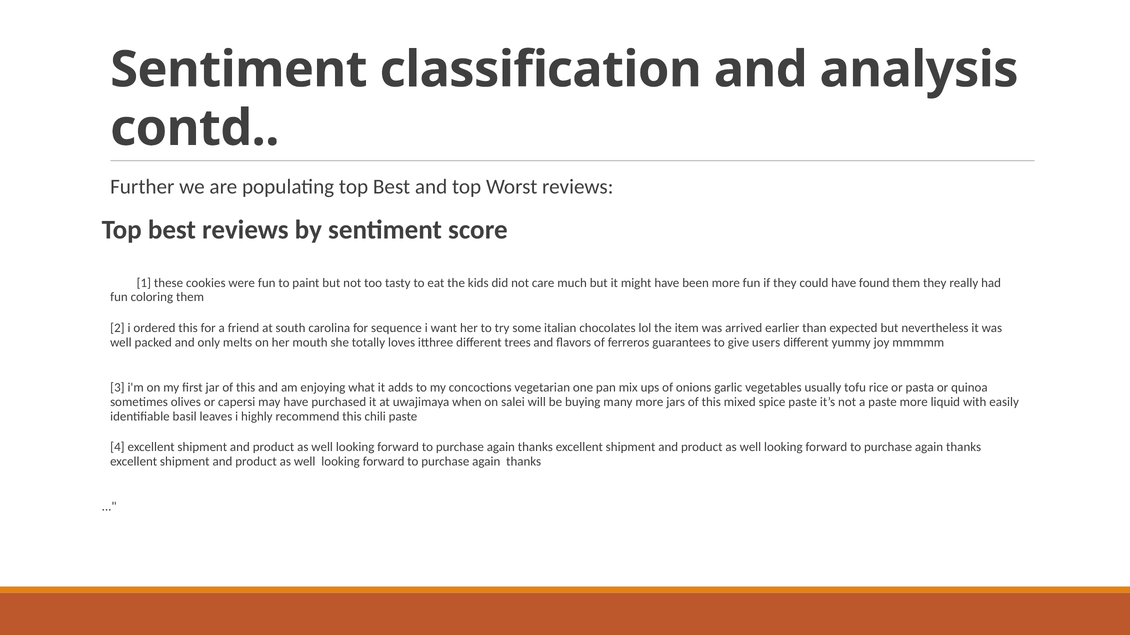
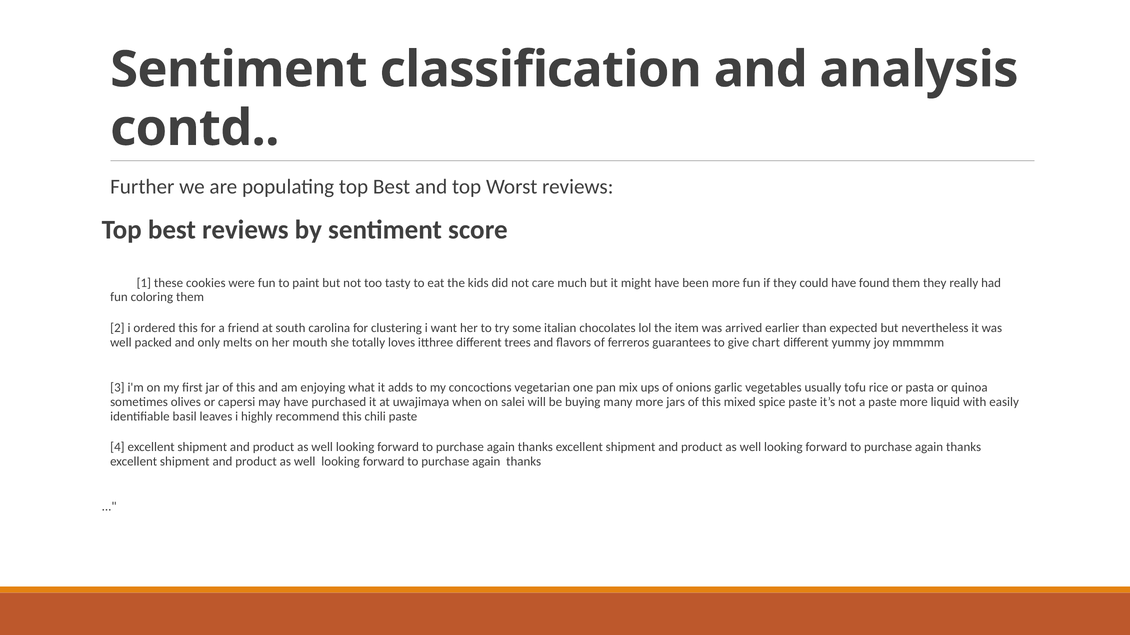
sequence: sequence -> clustering
users: users -> chart
